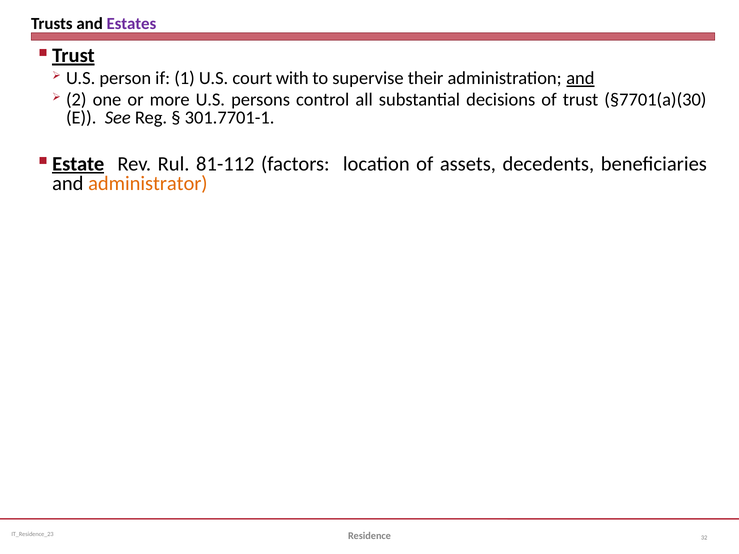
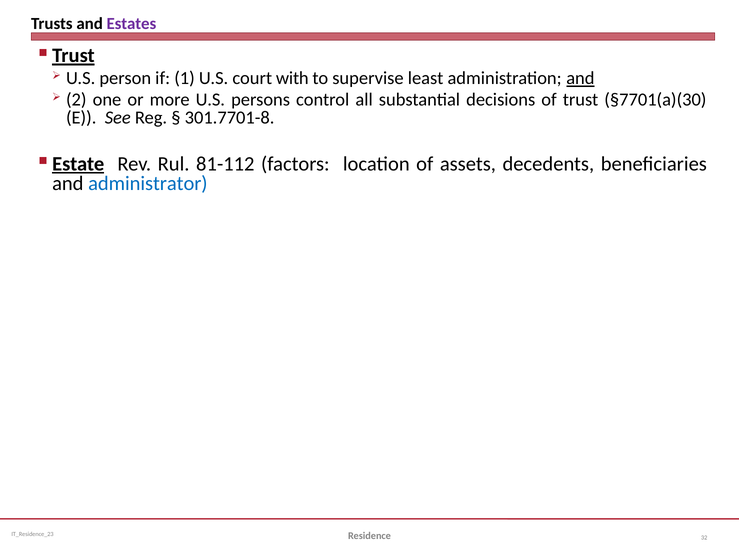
their: their -> least
301.7701-1: 301.7701-1 -> 301.7701-8
administrator colour: orange -> blue
